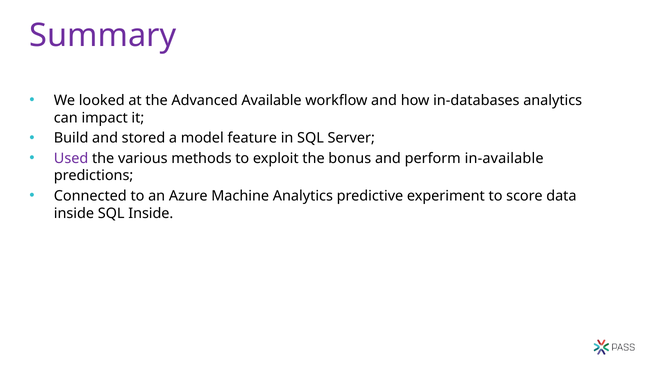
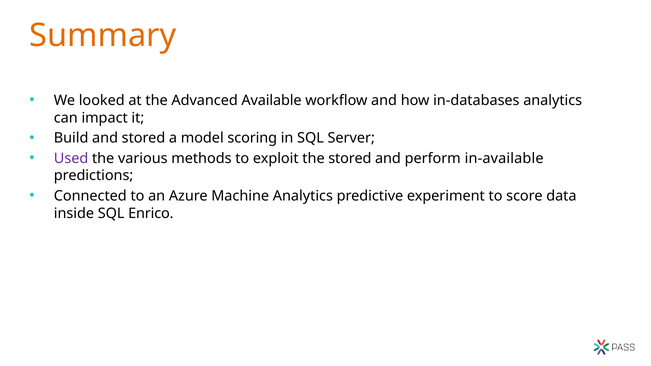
Summary colour: purple -> orange
feature: feature -> scoring
the bonus: bonus -> stored
SQL Inside: Inside -> Enrico
